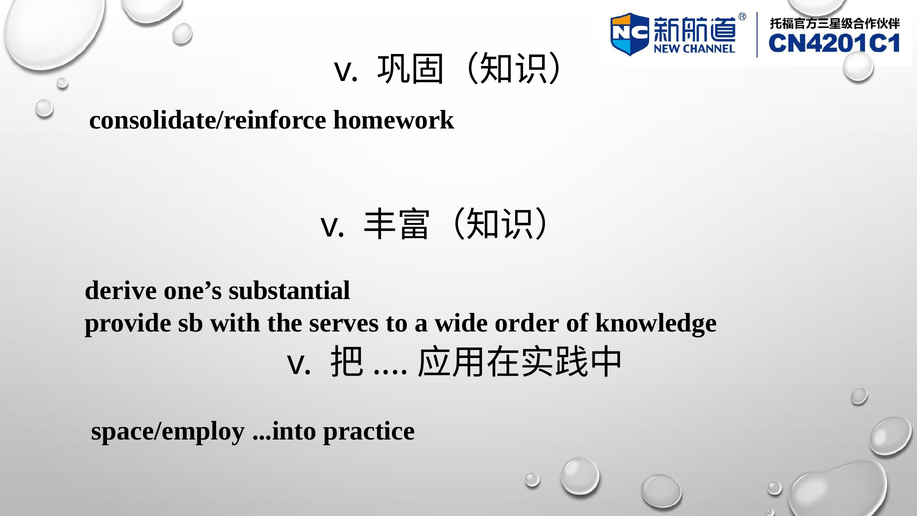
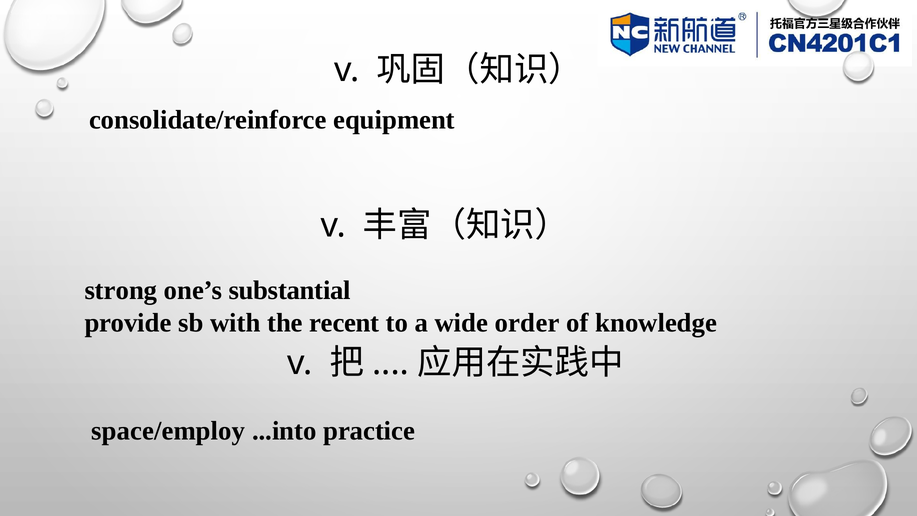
homework: homework -> equipment
derive: derive -> strong
serves: serves -> recent
